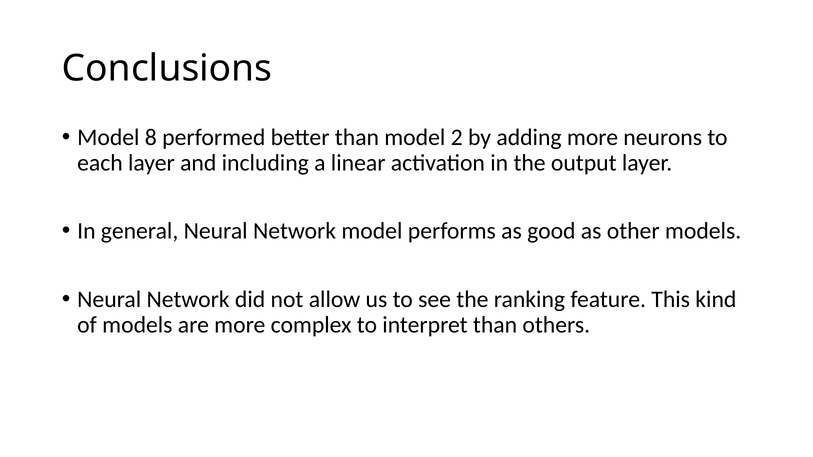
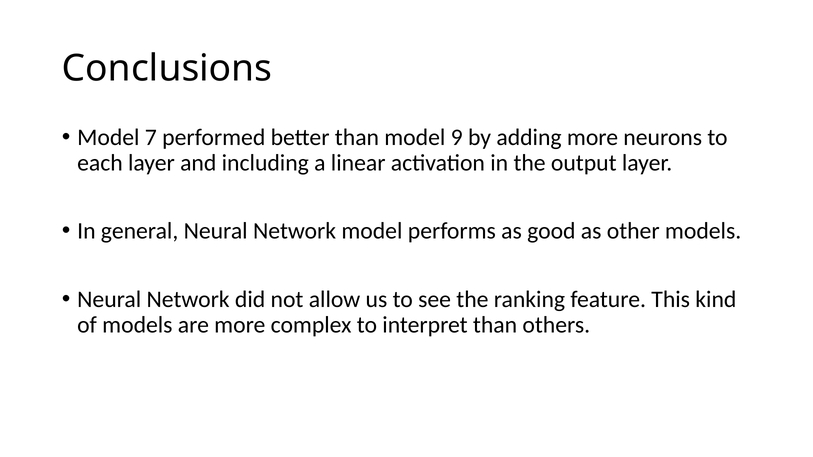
8: 8 -> 7
2: 2 -> 9
